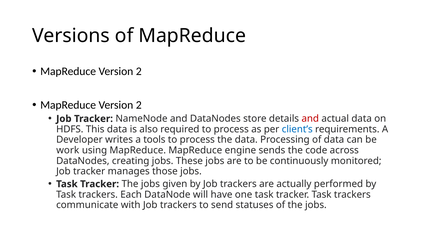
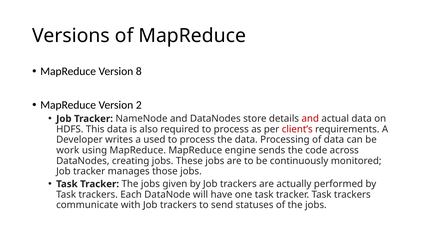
2 at (139, 71): 2 -> 8
client’s colour: blue -> red
tools: tools -> used
